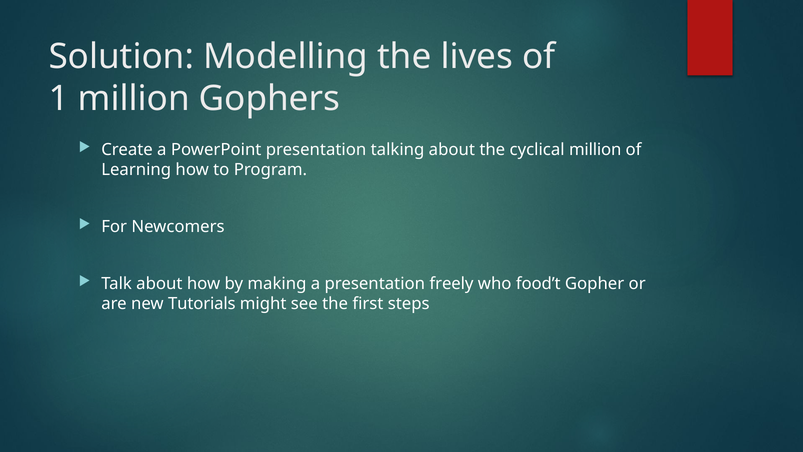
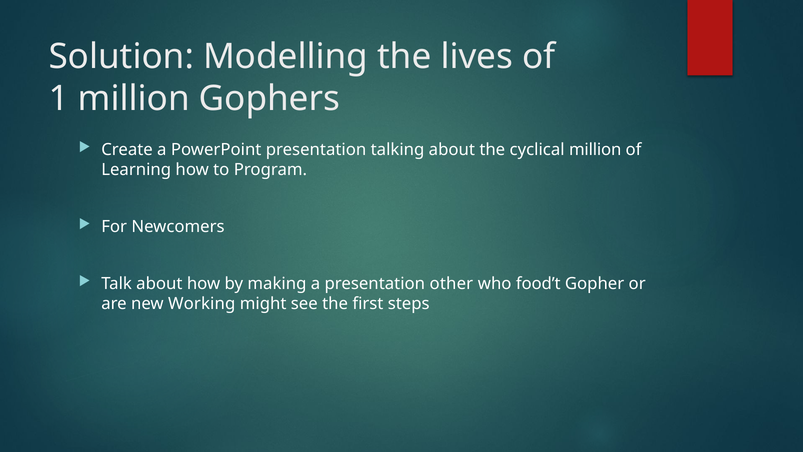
freely: freely -> other
Tutorials: Tutorials -> Working
